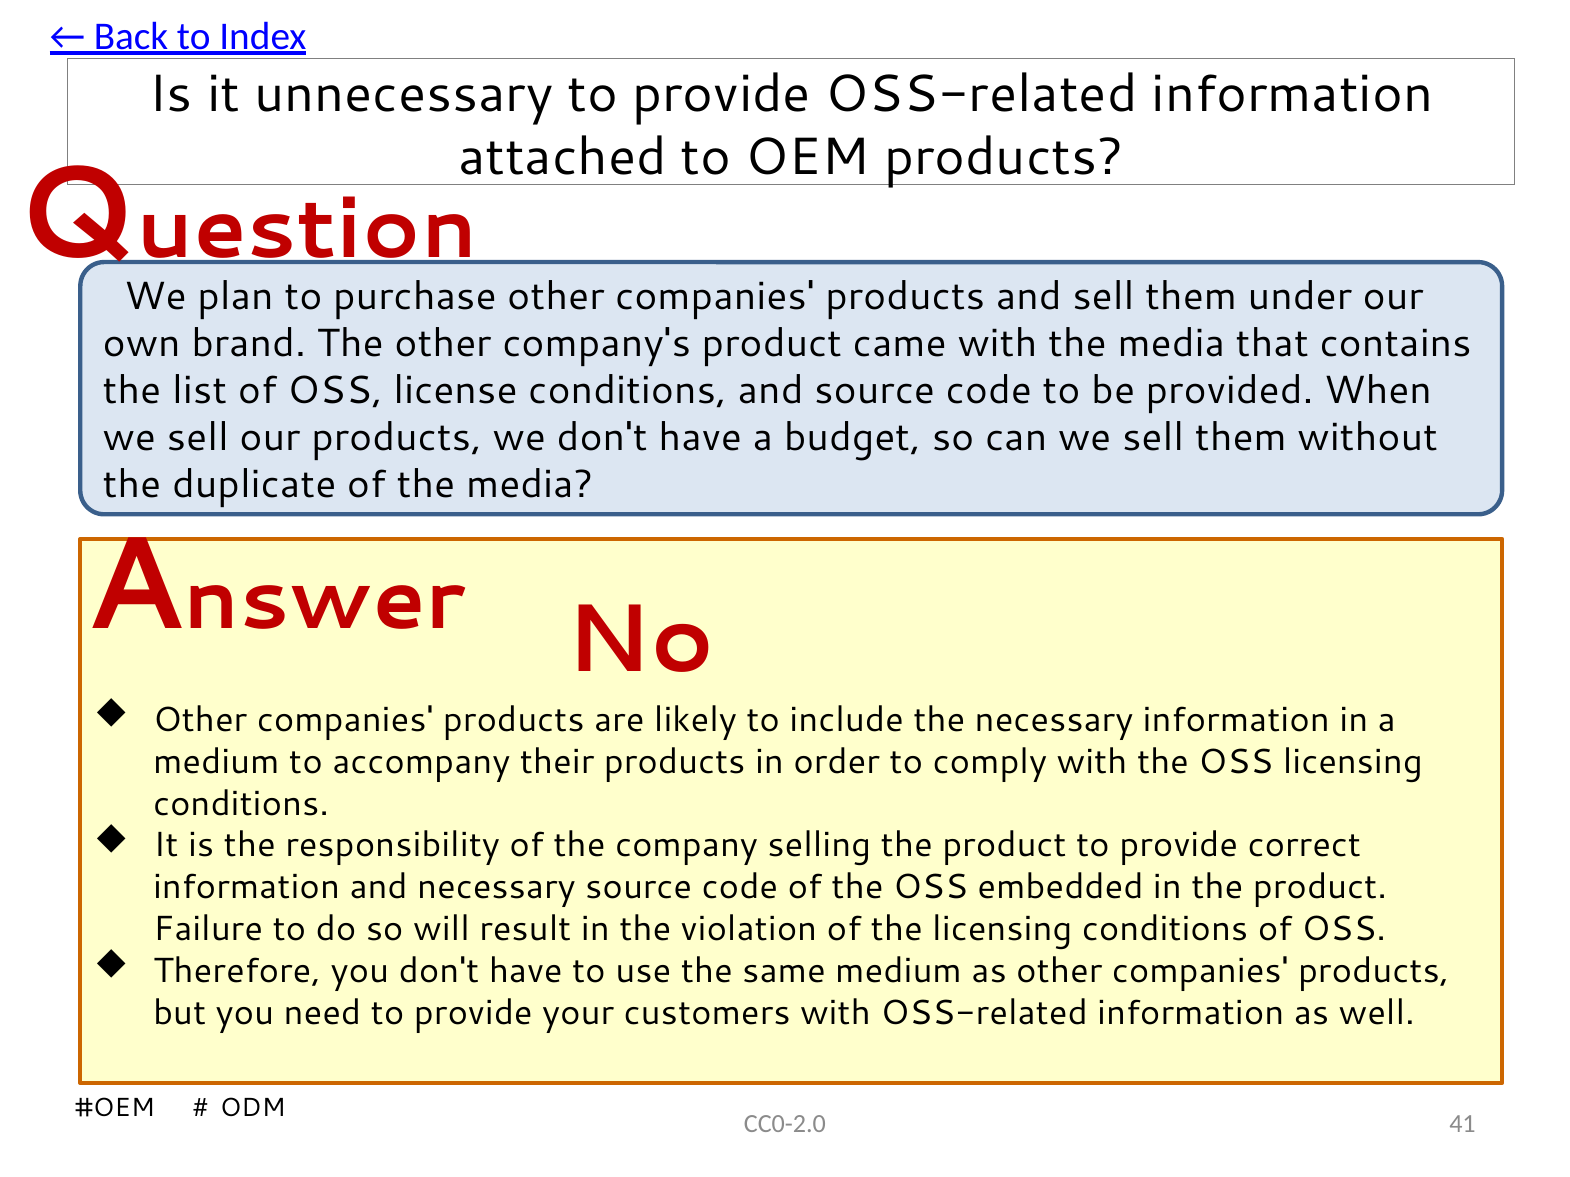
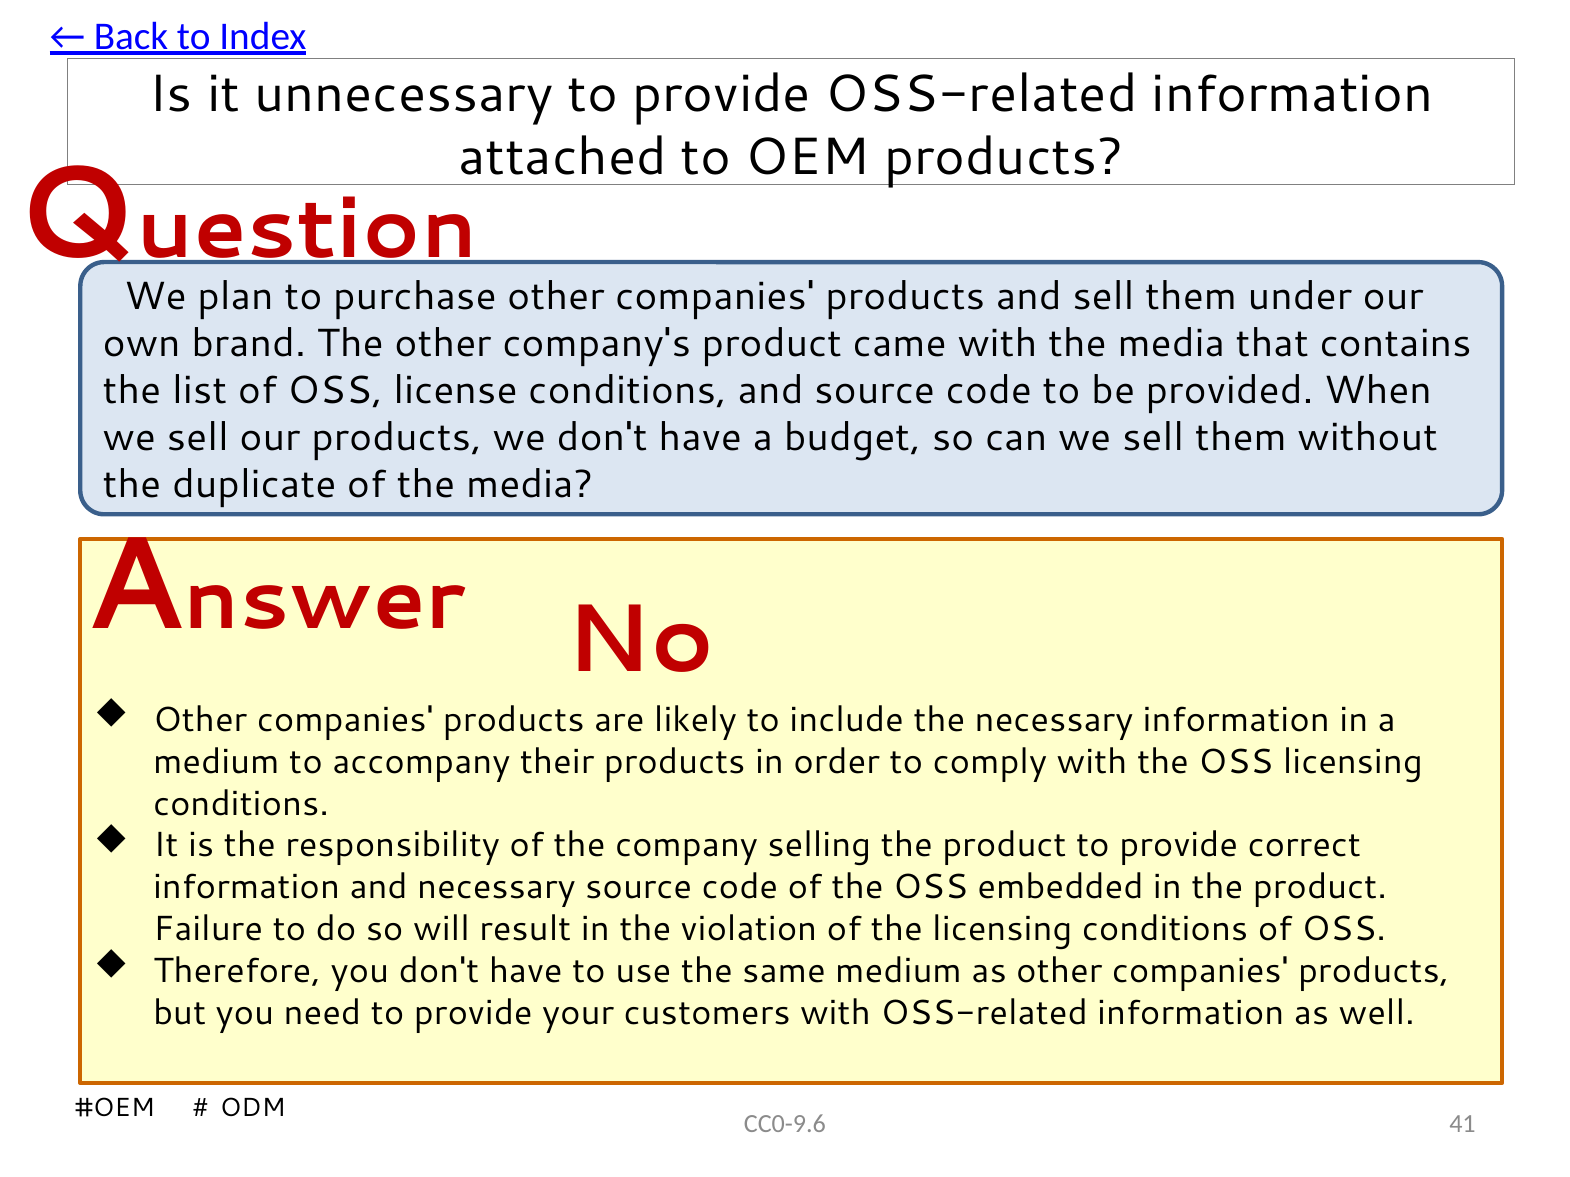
CC0-2.0: CC0-2.0 -> CC0-9.6
